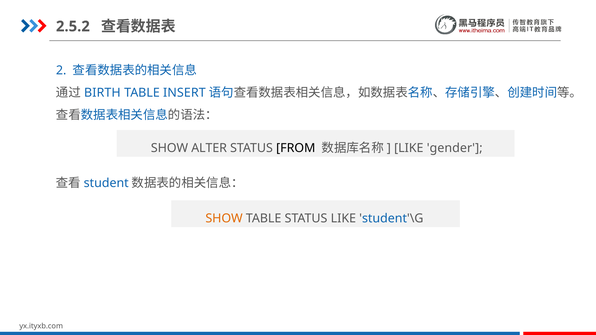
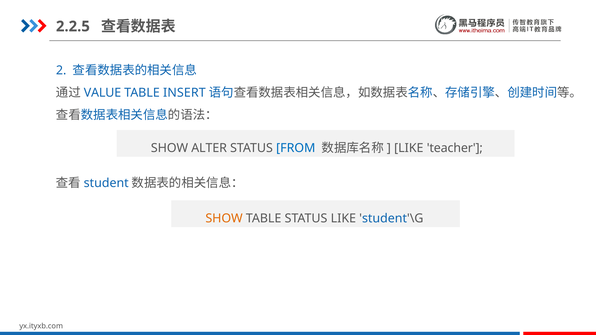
2.5.2: 2.5.2 -> 2.2.5
BIRTH: BIRTH -> VALUE
FROM colour: black -> blue
gender: gender -> teacher
